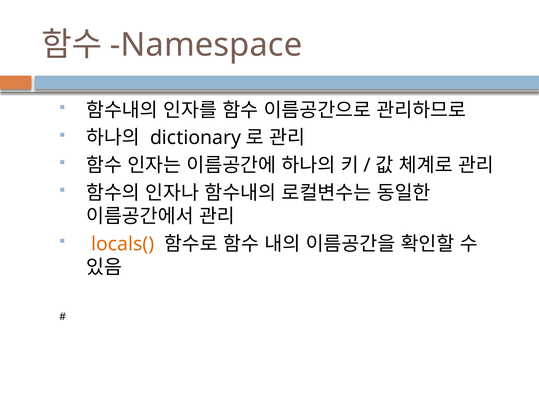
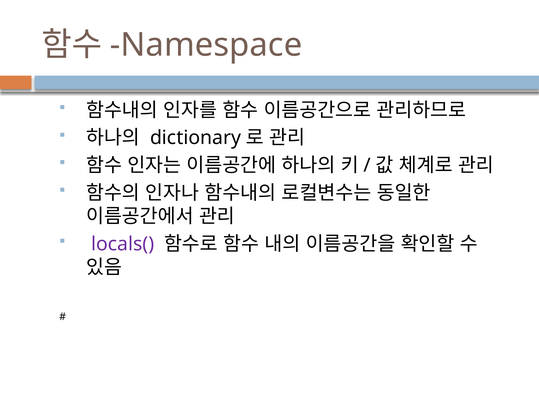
locals( colour: orange -> purple
